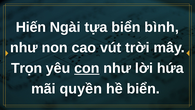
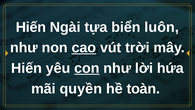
bình: bình -> luôn
cao underline: none -> present
Trọn at (27, 68): Trọn -> Hiến
hề biển: biển -> toàn
